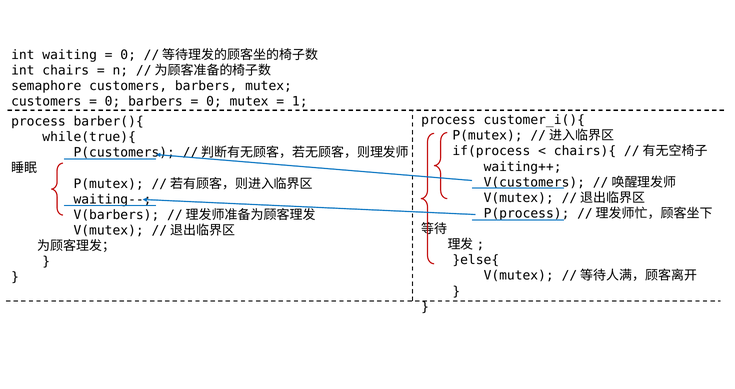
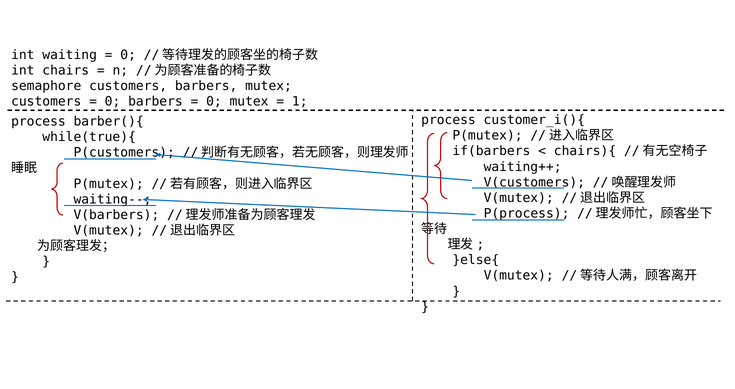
if(process: if(process -> if(barbers
